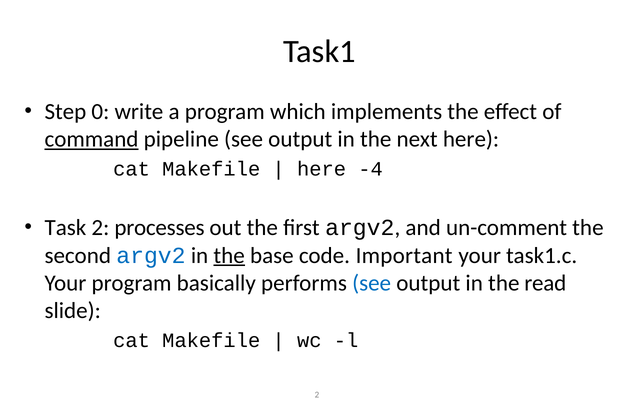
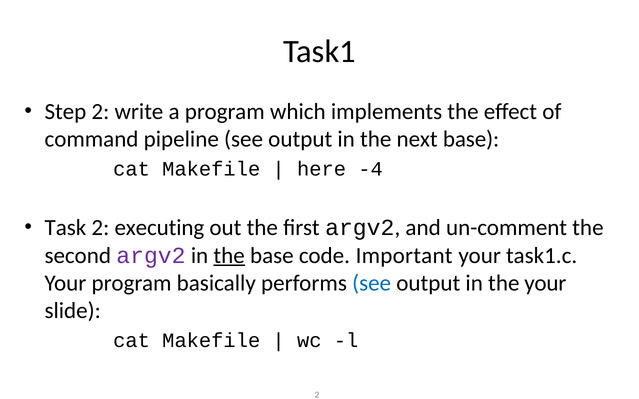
Step 0: 0 -> 2
command underline: present -> none
next here: here -> base
processes: processes -> executing
argv2 at (151, 256) colour: blue -> purple
the read: read -> your
